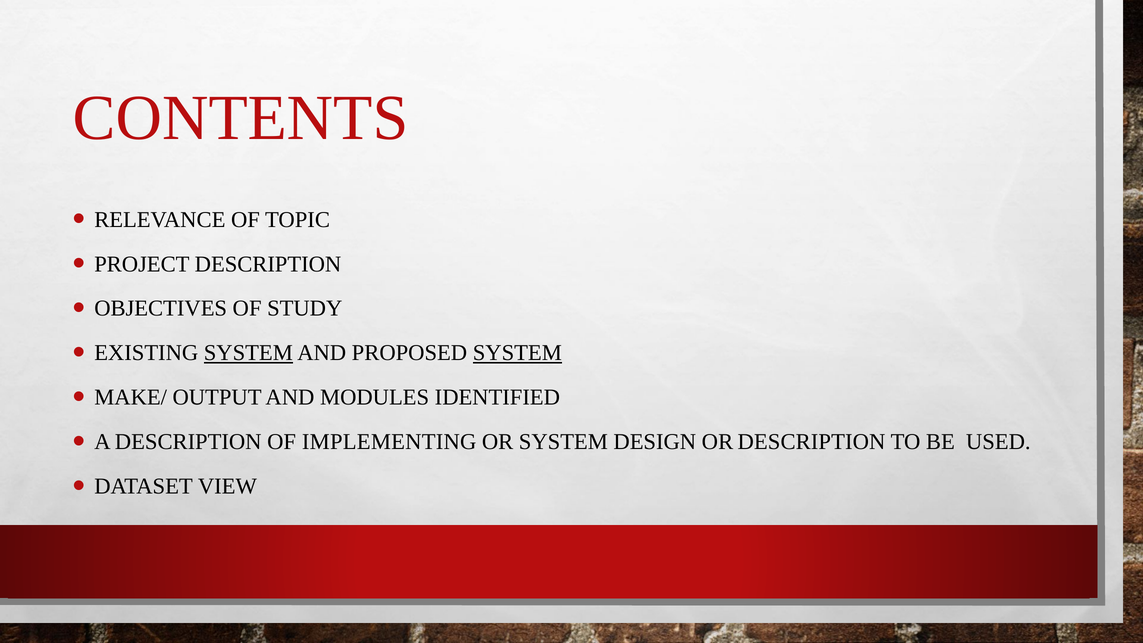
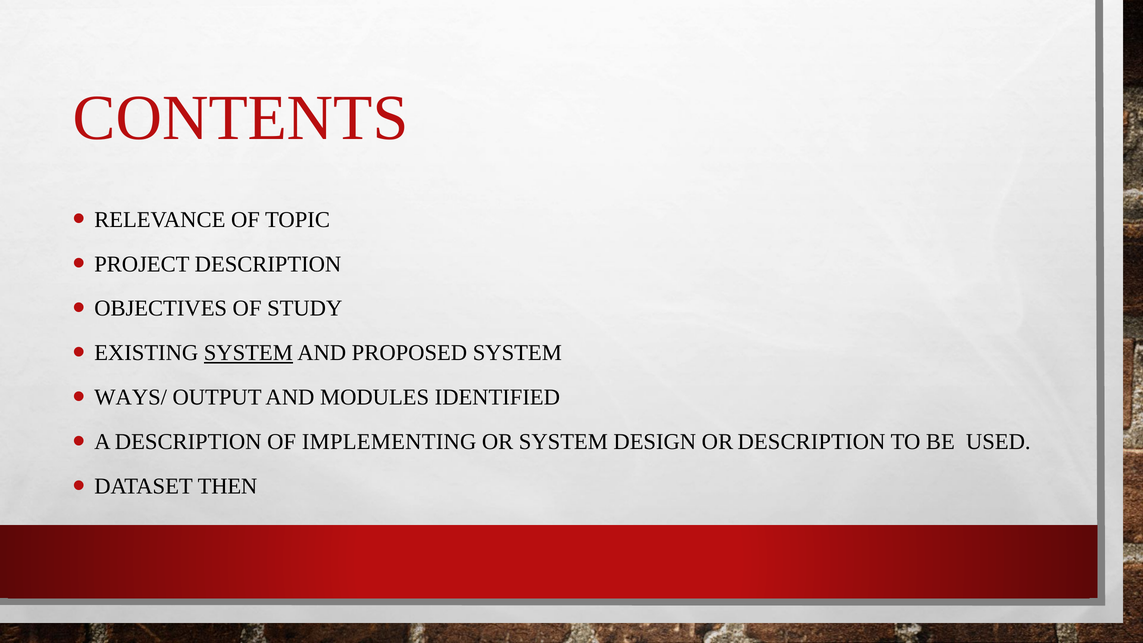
SYSTEM at (517, 353) underline: present -> none
MAKE/: MAKE/ -> WAYS/
VIEW: VIEW -> THEN
